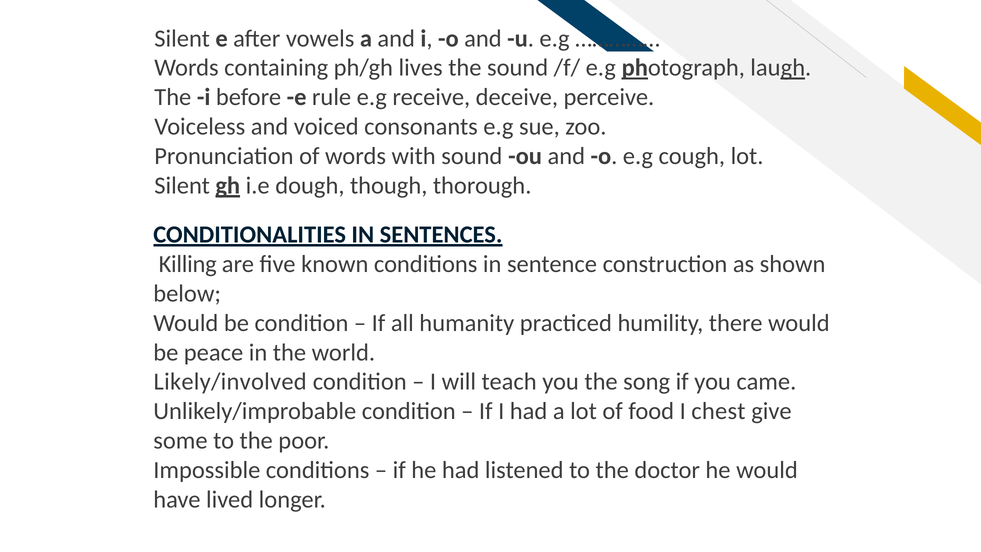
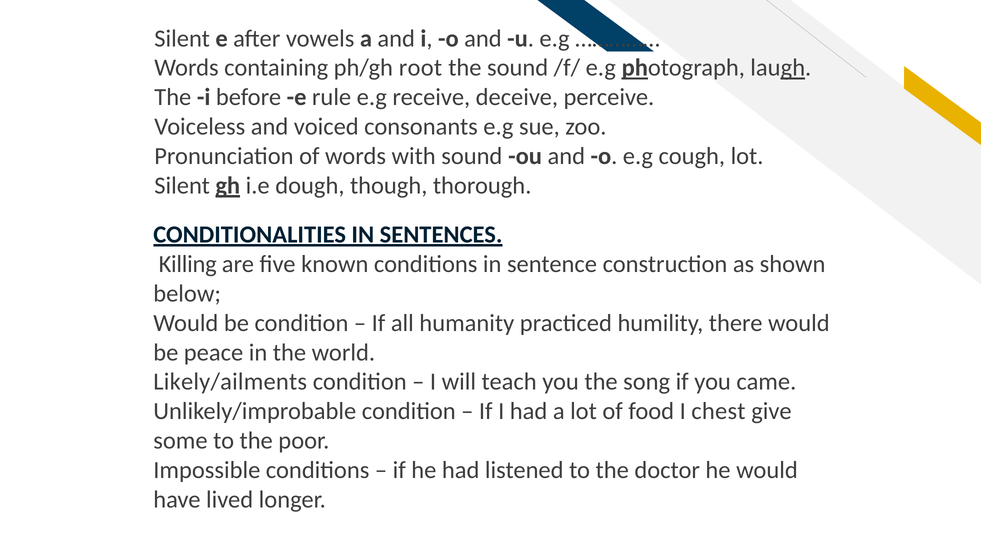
lives: lives -> root
Likely/involved: Likely/involved -> Likely/ailments
